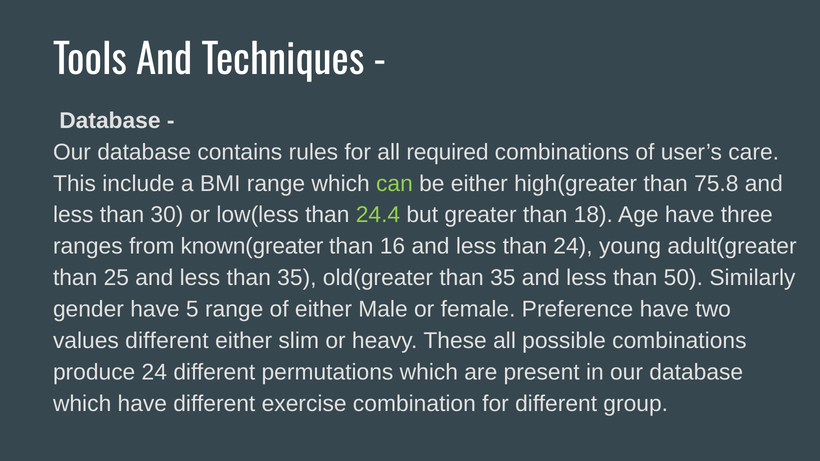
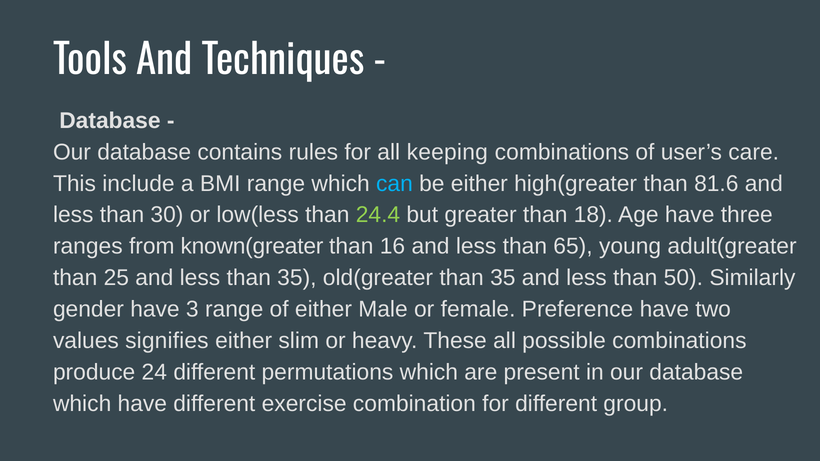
required: required -> keeping
can colour: light green -> light blue
75.8: 75.8 -> 81.6
than 24: 24 -> 65
5: 5 -> 3
values different: different -> signifies
